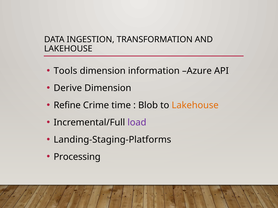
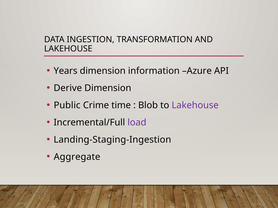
Tools: Tools -> Years
Refine: Refine -> Public
Lakehouse at (195, 106) colour: orange -> purple
Landing-Staging-Platforms: Landing-Staging-Platforms -> Landing-Staging-Ingestion
Processing: Processing -> Aggregate
